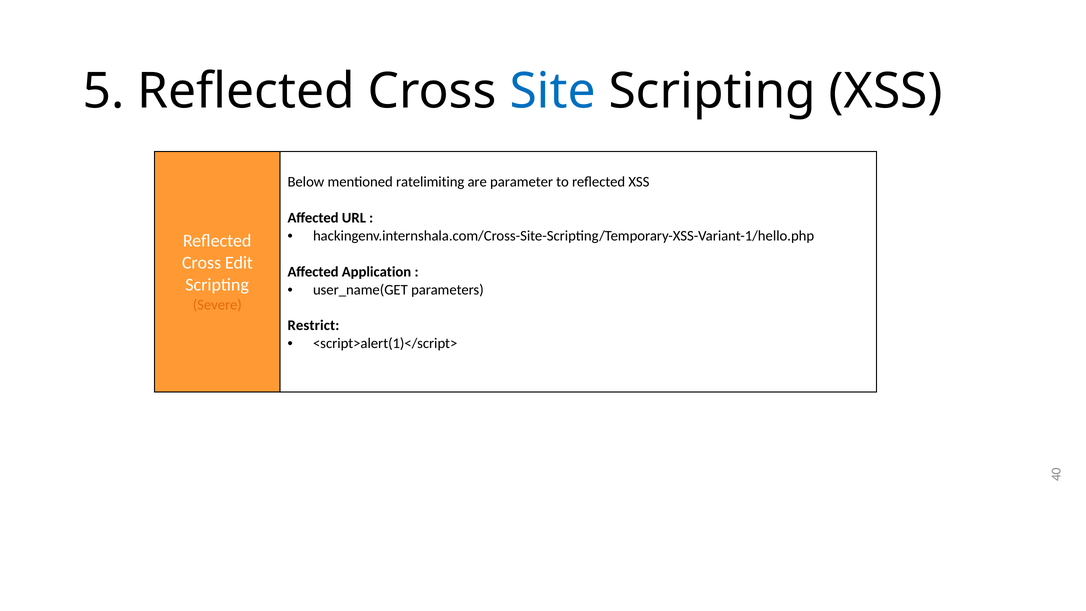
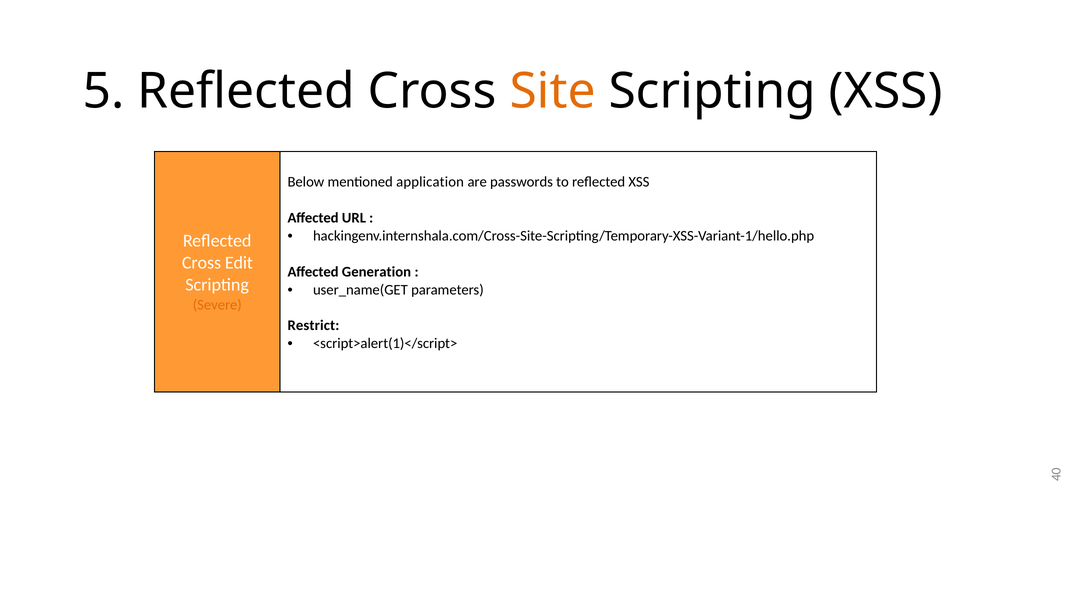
Site colour: blue -> orange
ratelimiting: ratelimiting -> application
parameter: parameter -> passwords
Application: Application -> Generation
